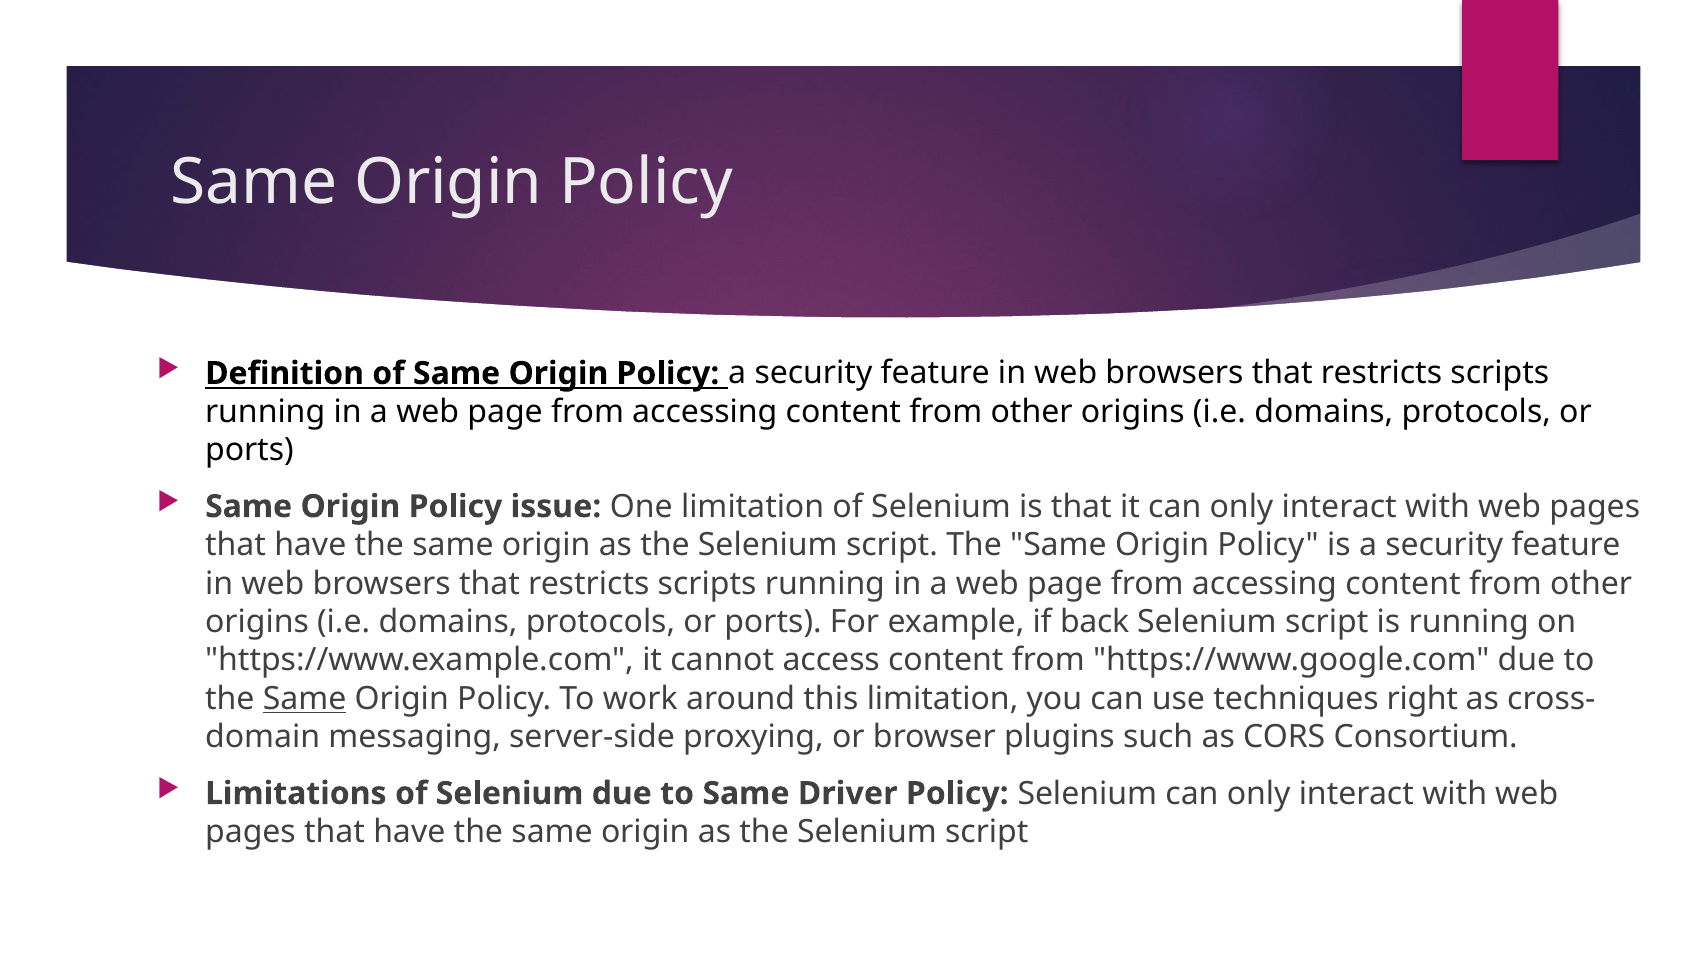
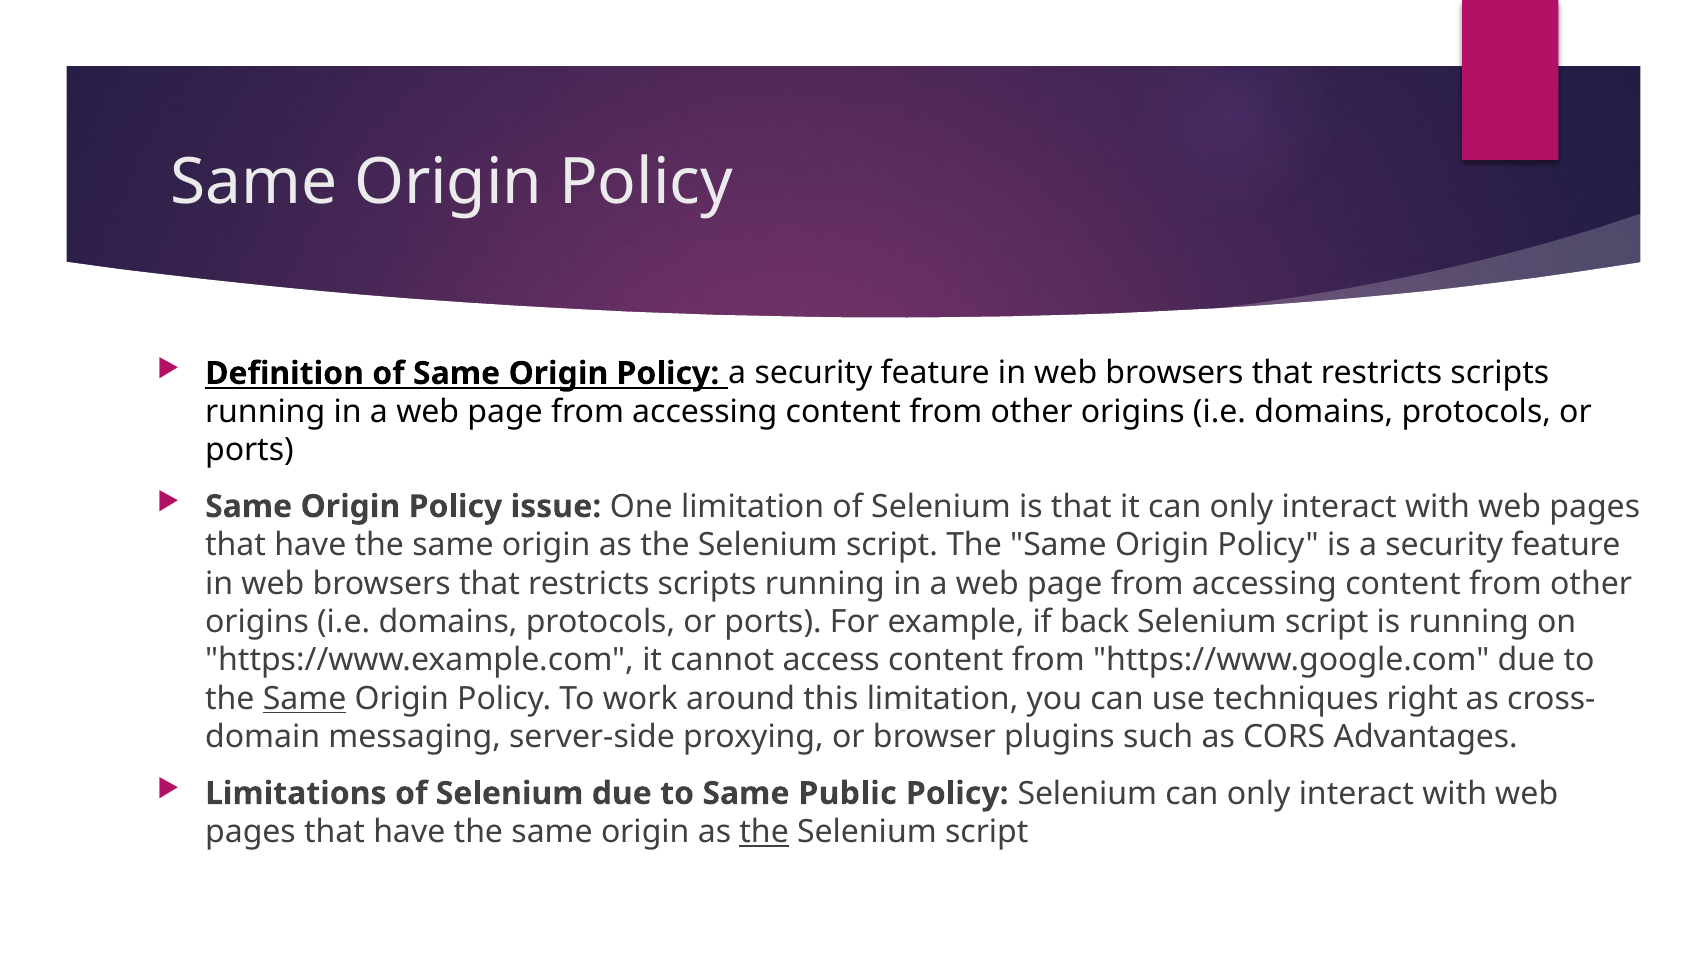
Consortium: Consortium -> Advantages
Driver: Driver -> Public
the at (764, 832) underline: none -> present
